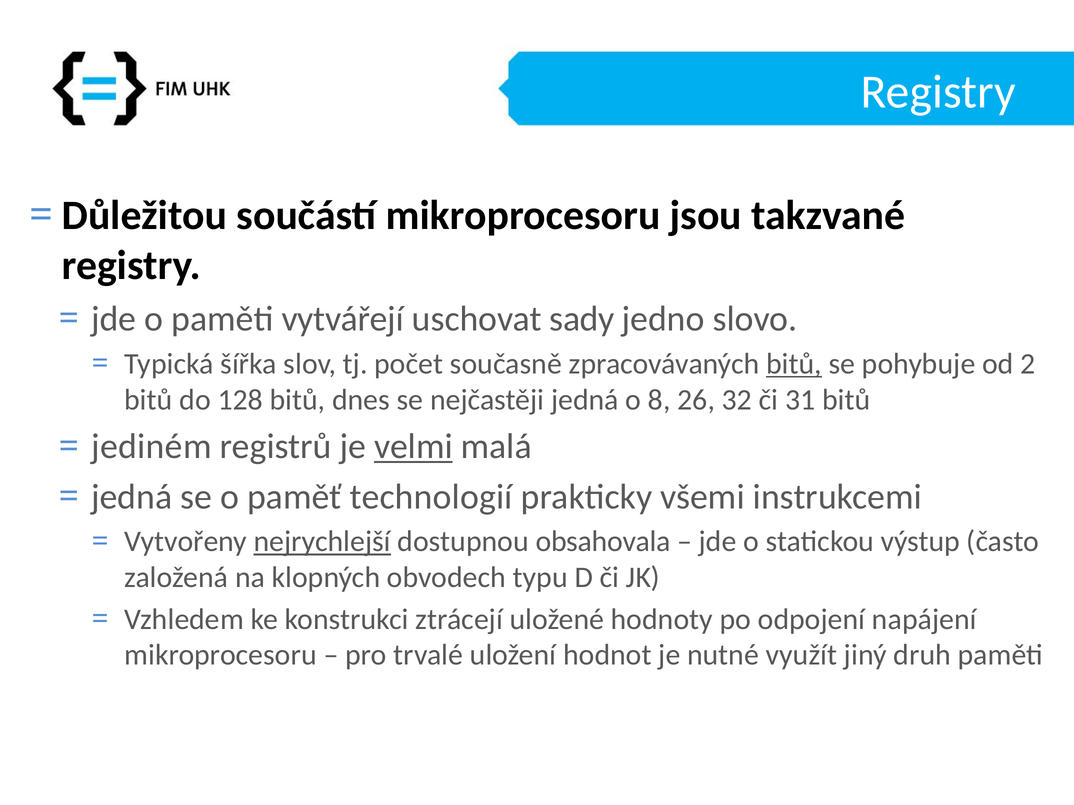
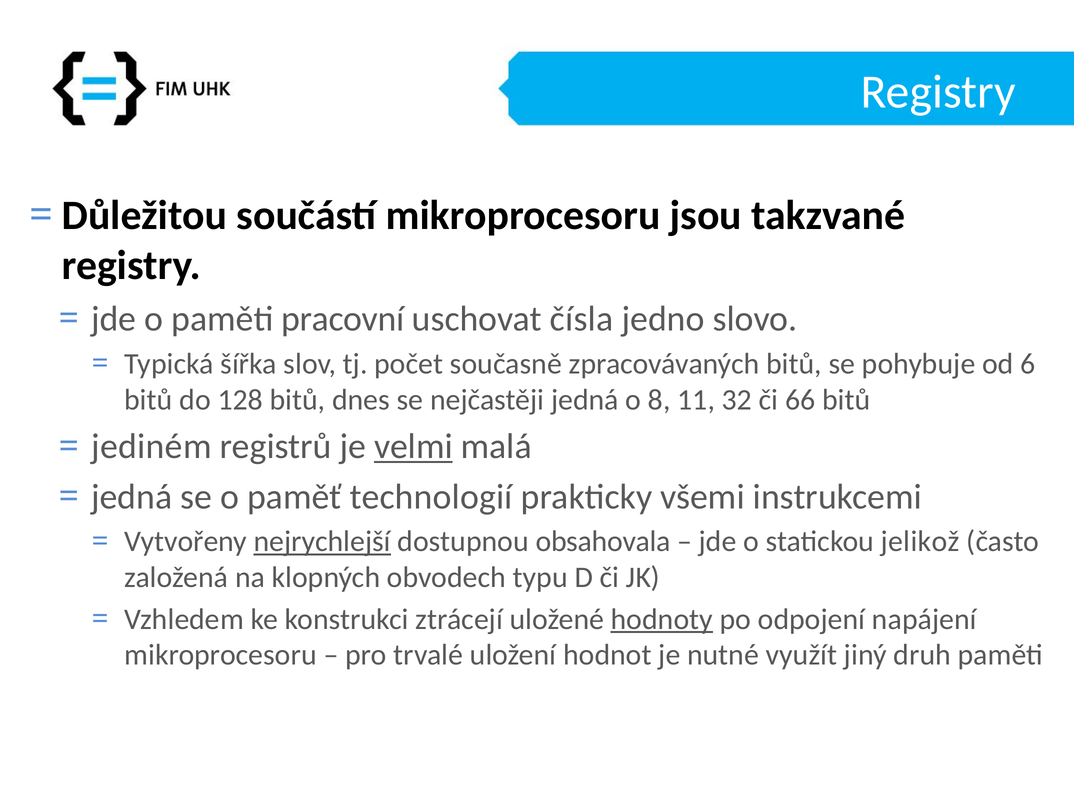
vytvářejí: vytvářejí -> pracovní
sady: sady -> čísla
bitů at (794, 364) underline: present -> none
2: 2 -> 6
26: 26 -> 11
31: 31 -> 66
výstup: výstup -> jelikož
hodnoty underline: none -> present
